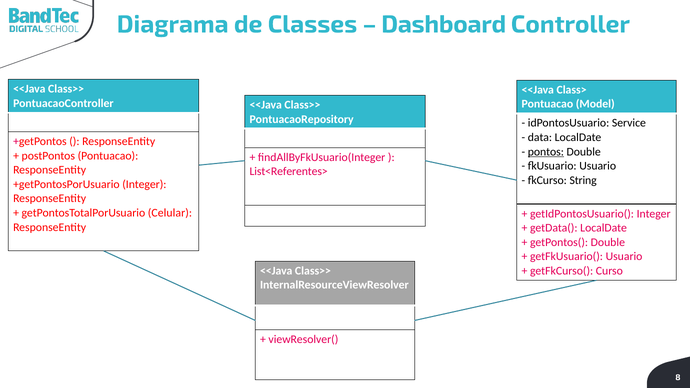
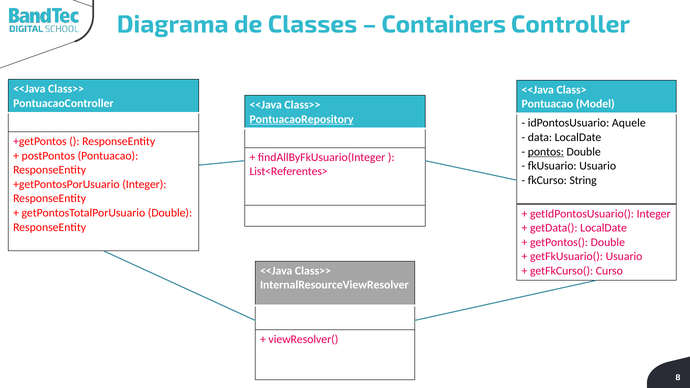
Dashboard: Dashboard -> Containers
PontuacaoRepository underline: none -> present
Service: Service -> Aquele
getPontosTotalPorUsuario Celular: Celular -> Double
